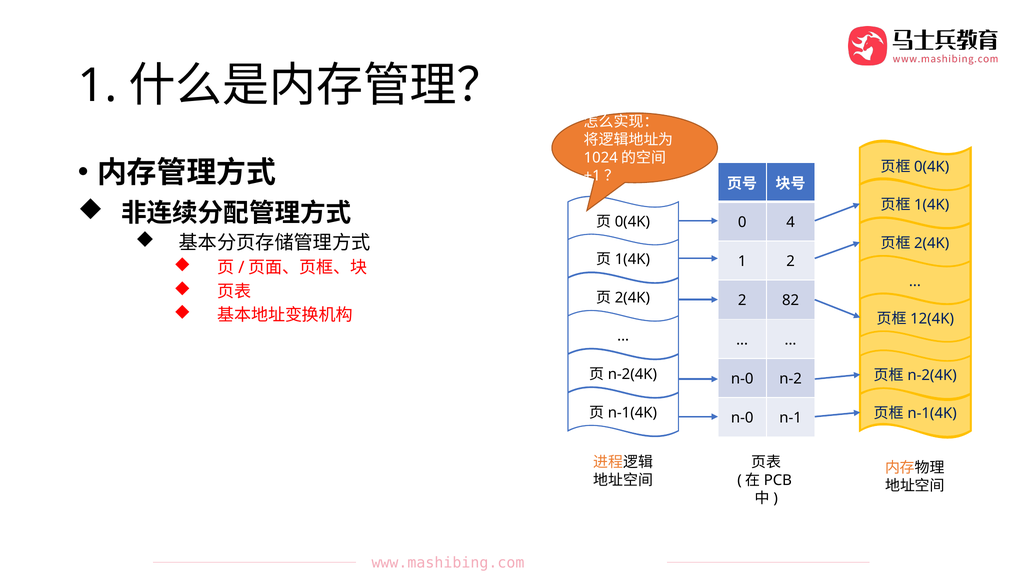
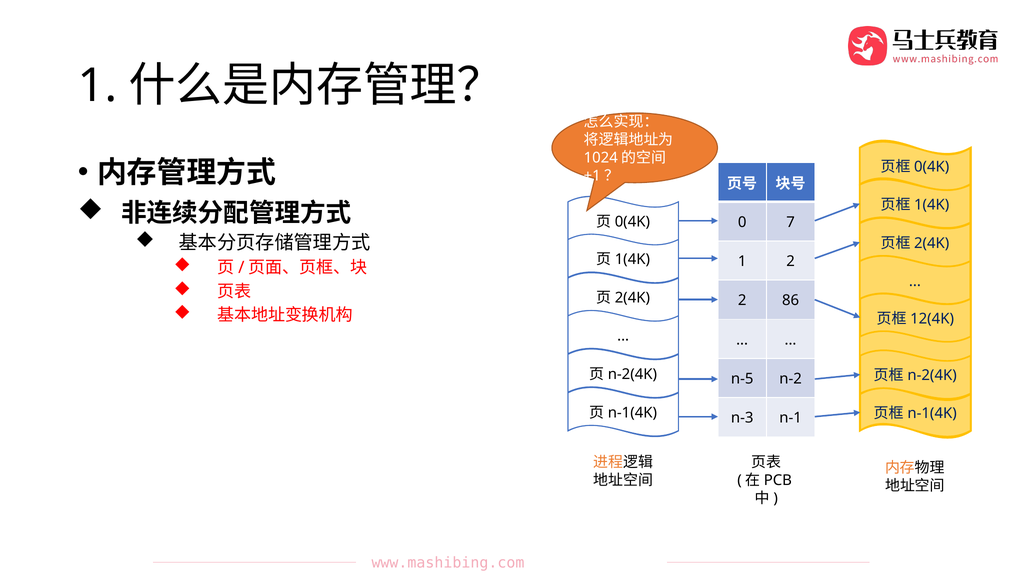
4: 4 -> 7
82: 82 -> 86
n-0 at (742, 379): n-0 -> n-5
n-0 at (742, 418): n-0 -> n-3
